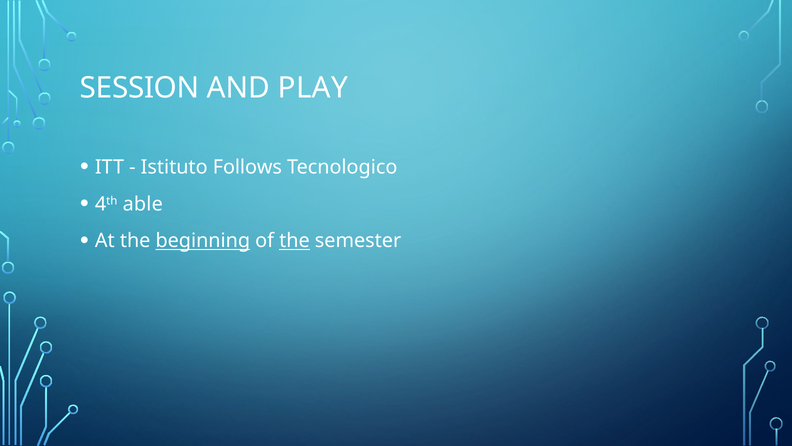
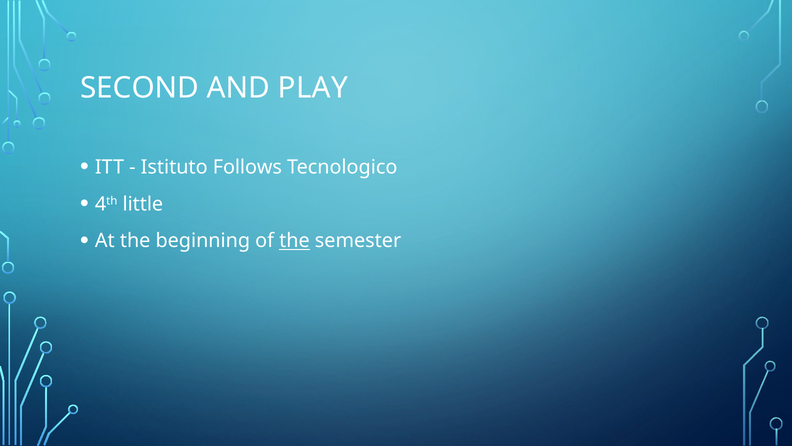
SESSION: SESSION -> SECOND
able: able -> little
beginning underline: present -> none
